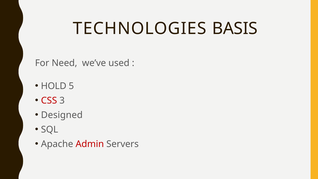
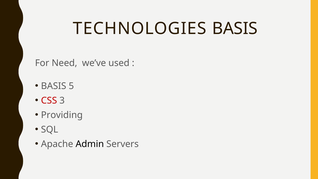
HOLD at (54, 86): HOLD -> BASIS
Designed: Designed -> Providing
Admin colour: red -> black
